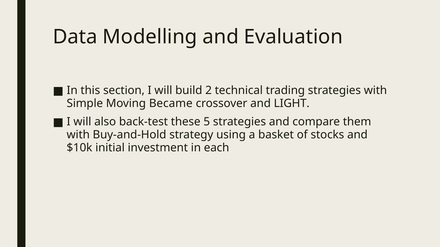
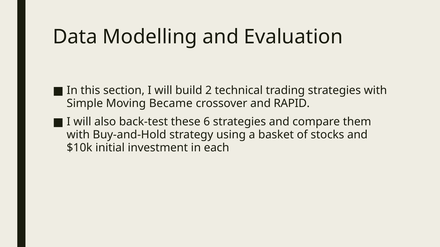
LIGHT: LIGHT -> RAPID
5: 5 -> 6
